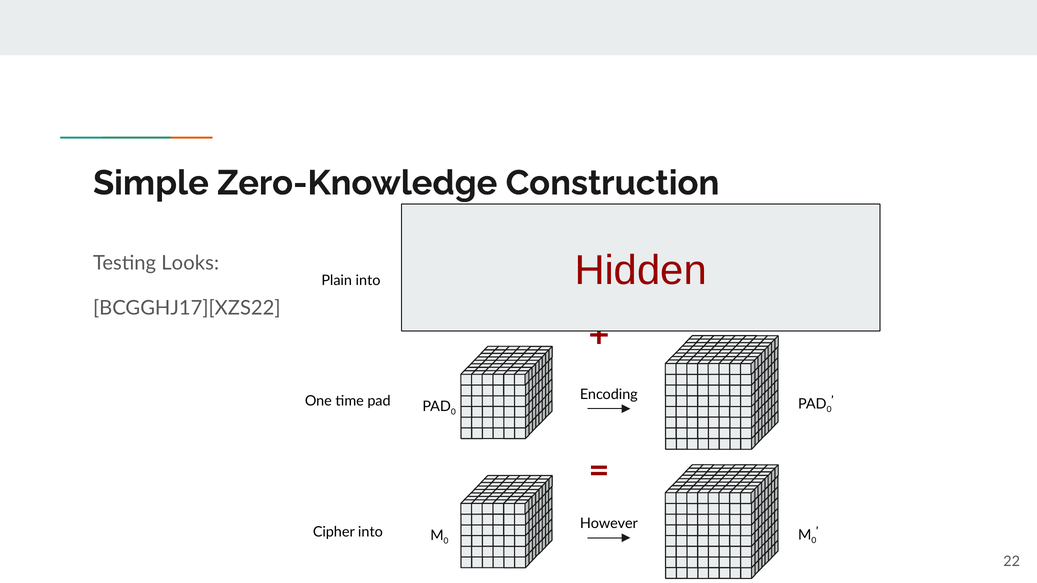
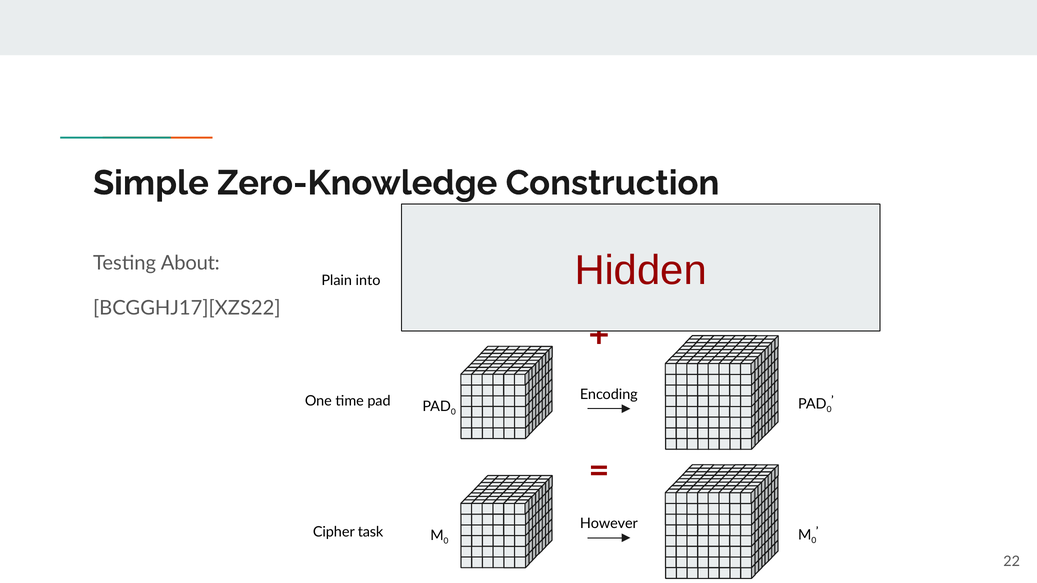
Looks: Looks -> About
Cipher into: into -> task
